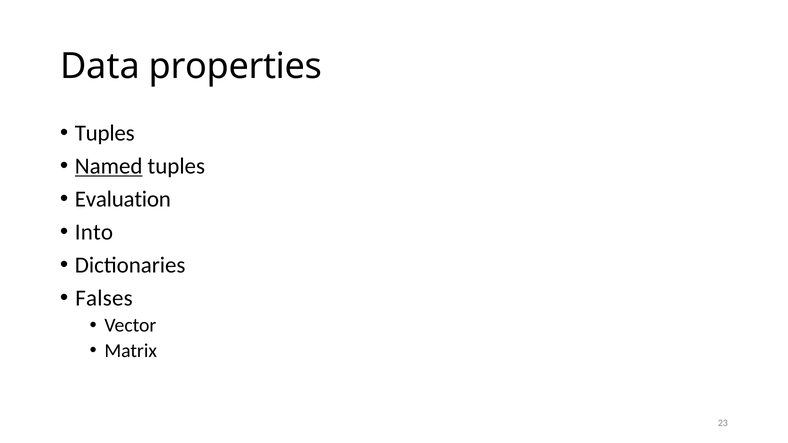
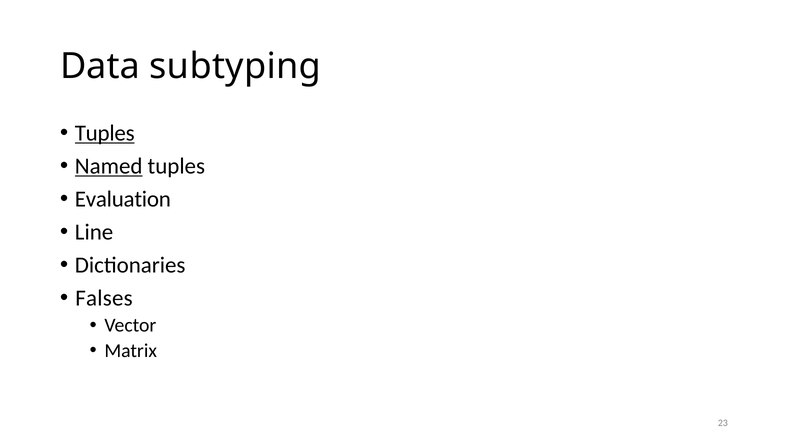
properties: properties -> subtyping
Tuples at (105, 133) underline: none -> present
Into: Into -> Line
